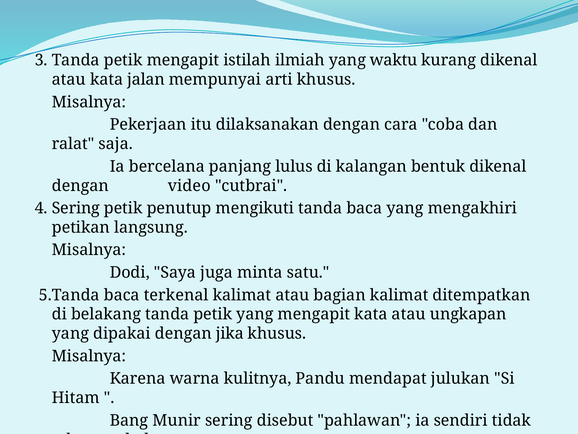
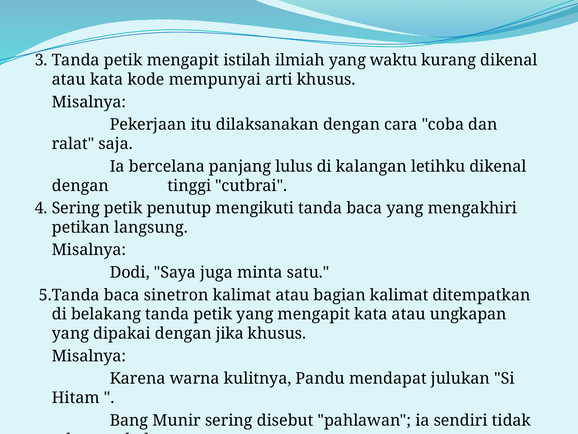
jalan: jalan -> kode
bentuk: bentuk -> letihku
video: video -> tinggi
terkenal: terkenal -> sinetron
